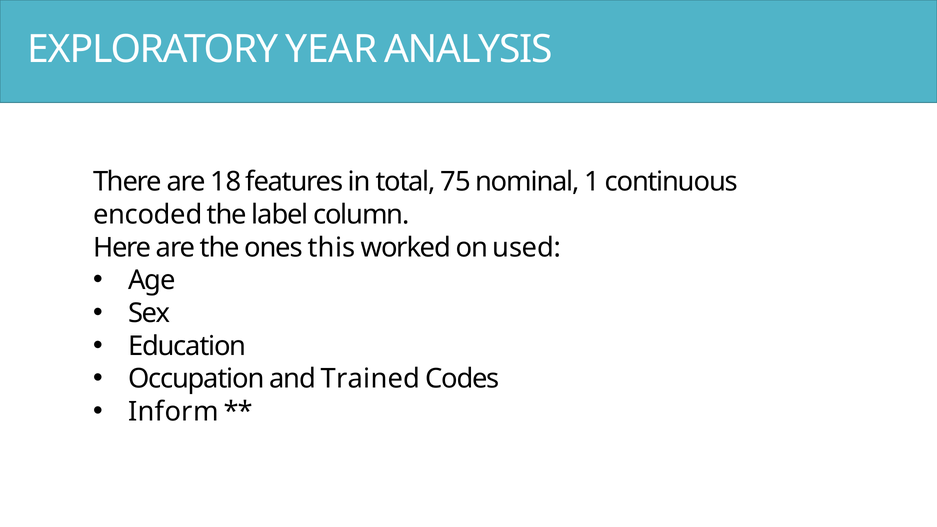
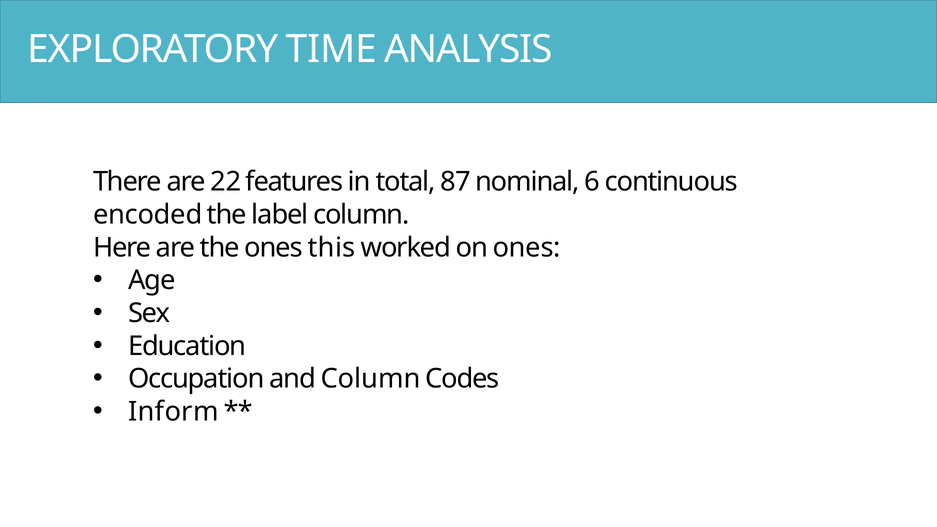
YEAR: YEAR -> TIME
18: 18 -> 22
75: 75 -> 87
1: 1 -> 6
on used: used -> ones
and Trained: Trained -> Column
